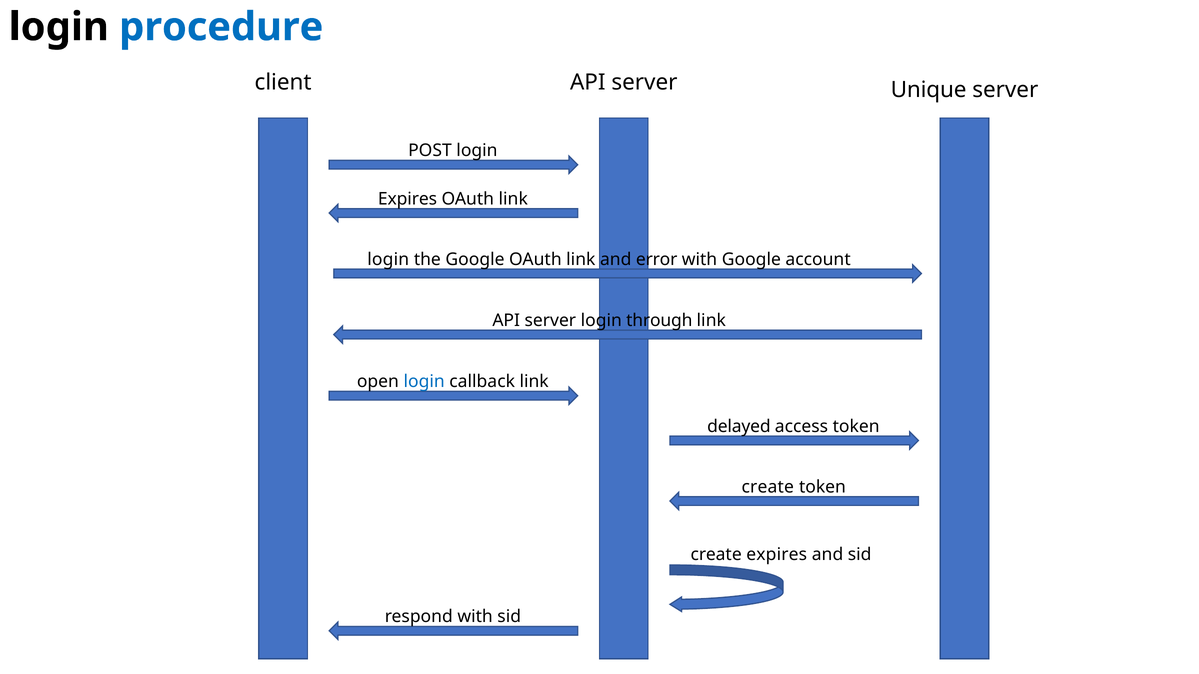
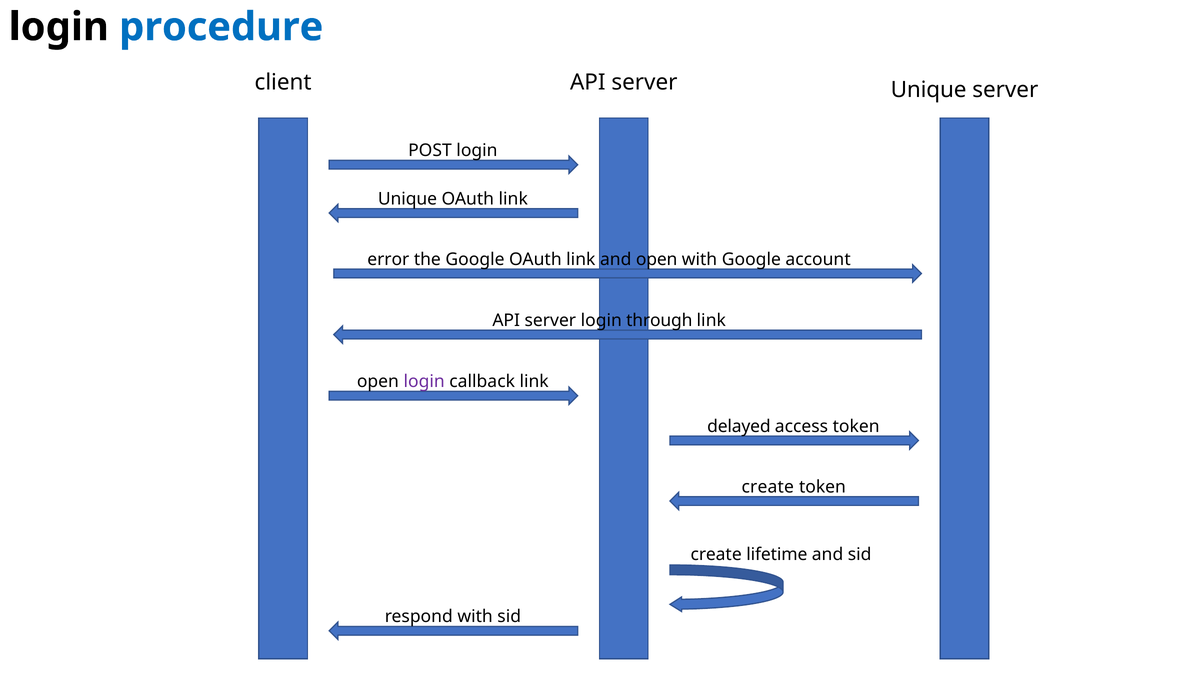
Expires at (407, 199): Expires -> Unique
login at (388, 260): login -> error
and error: error -> open
login at (424, 382) colour: blue -> purple
create expires: expires -> lifetime
